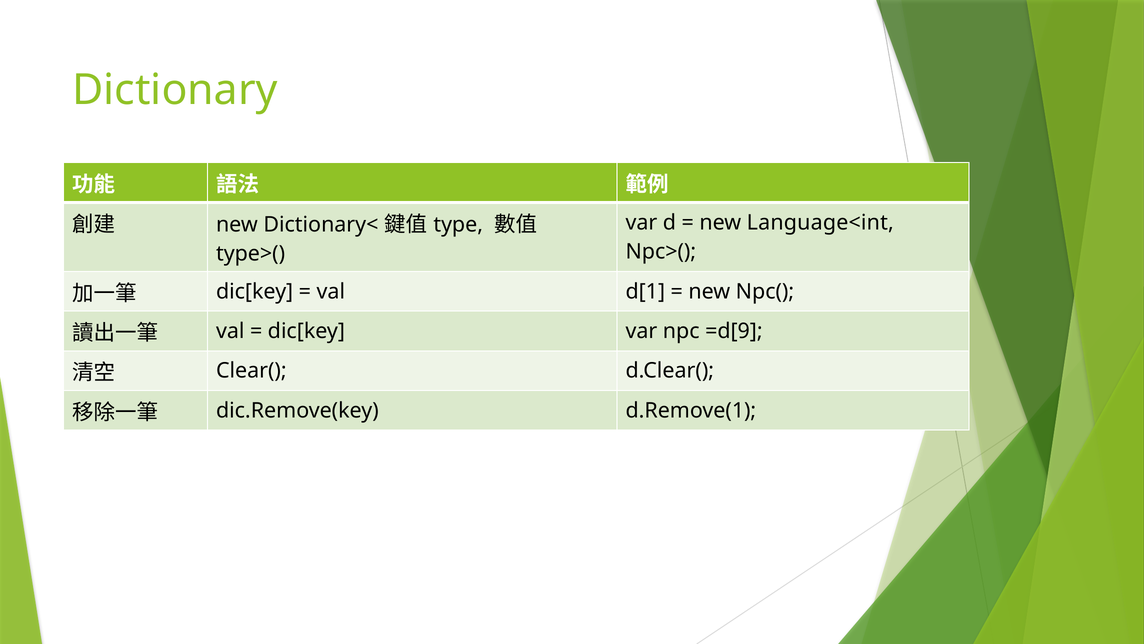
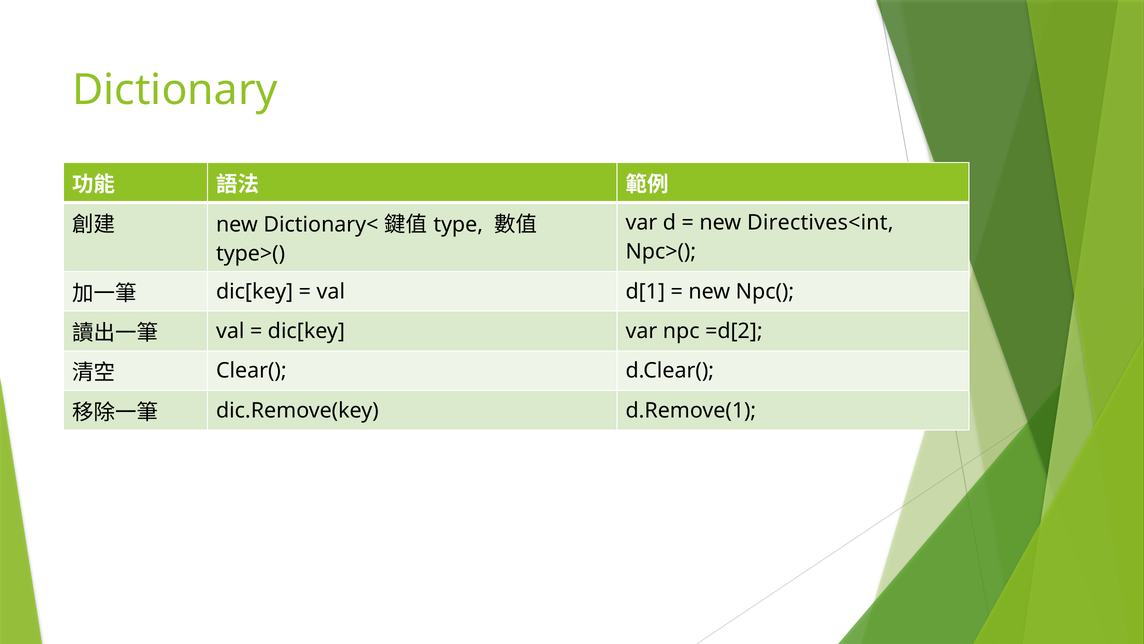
Language<int: Language<int -> Directives<int
=d[9: =d[9 -> =d[2
